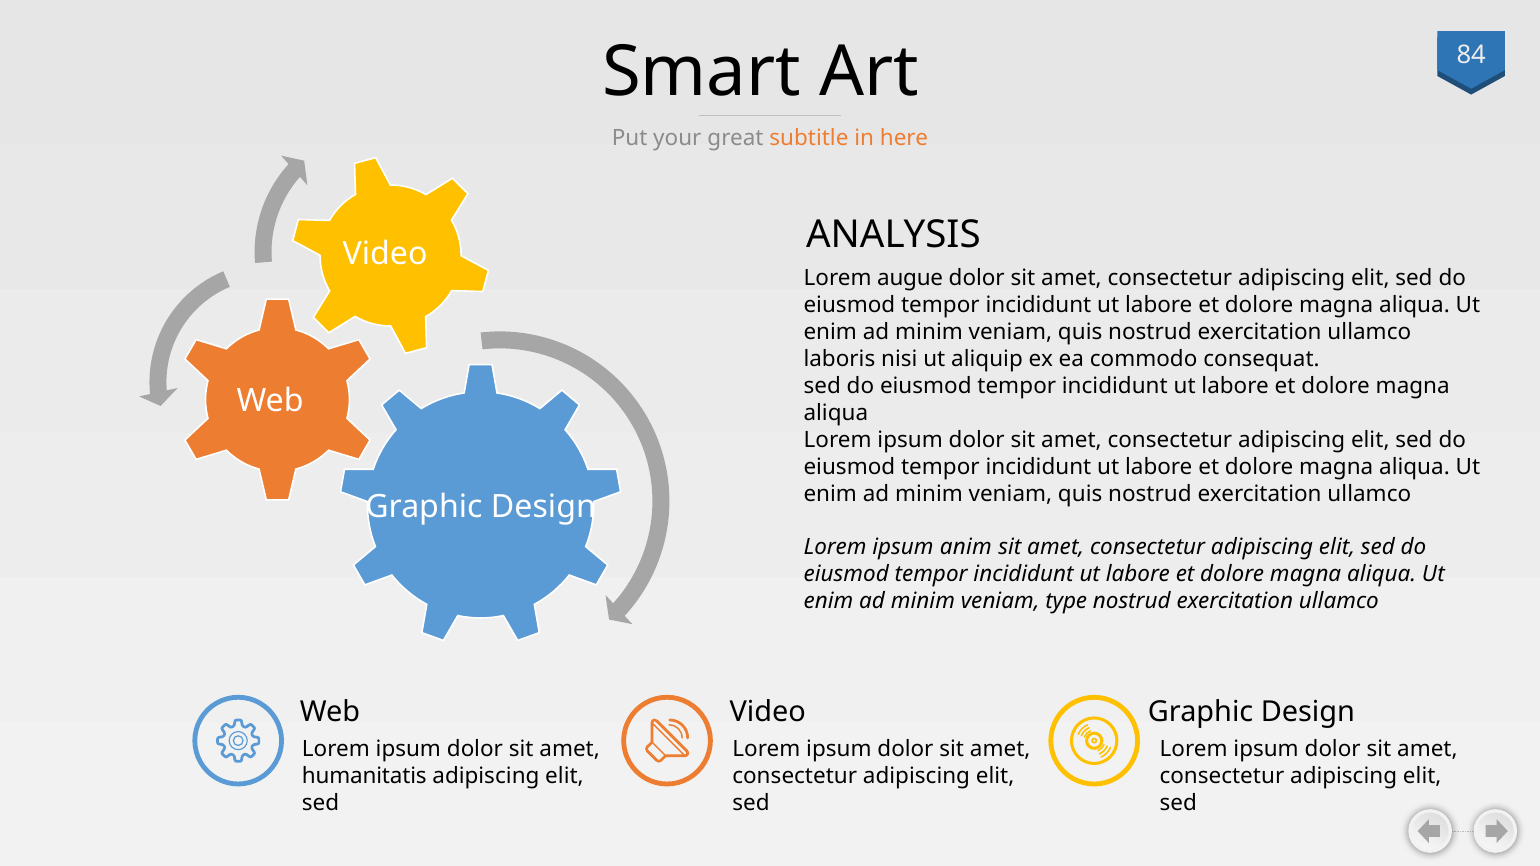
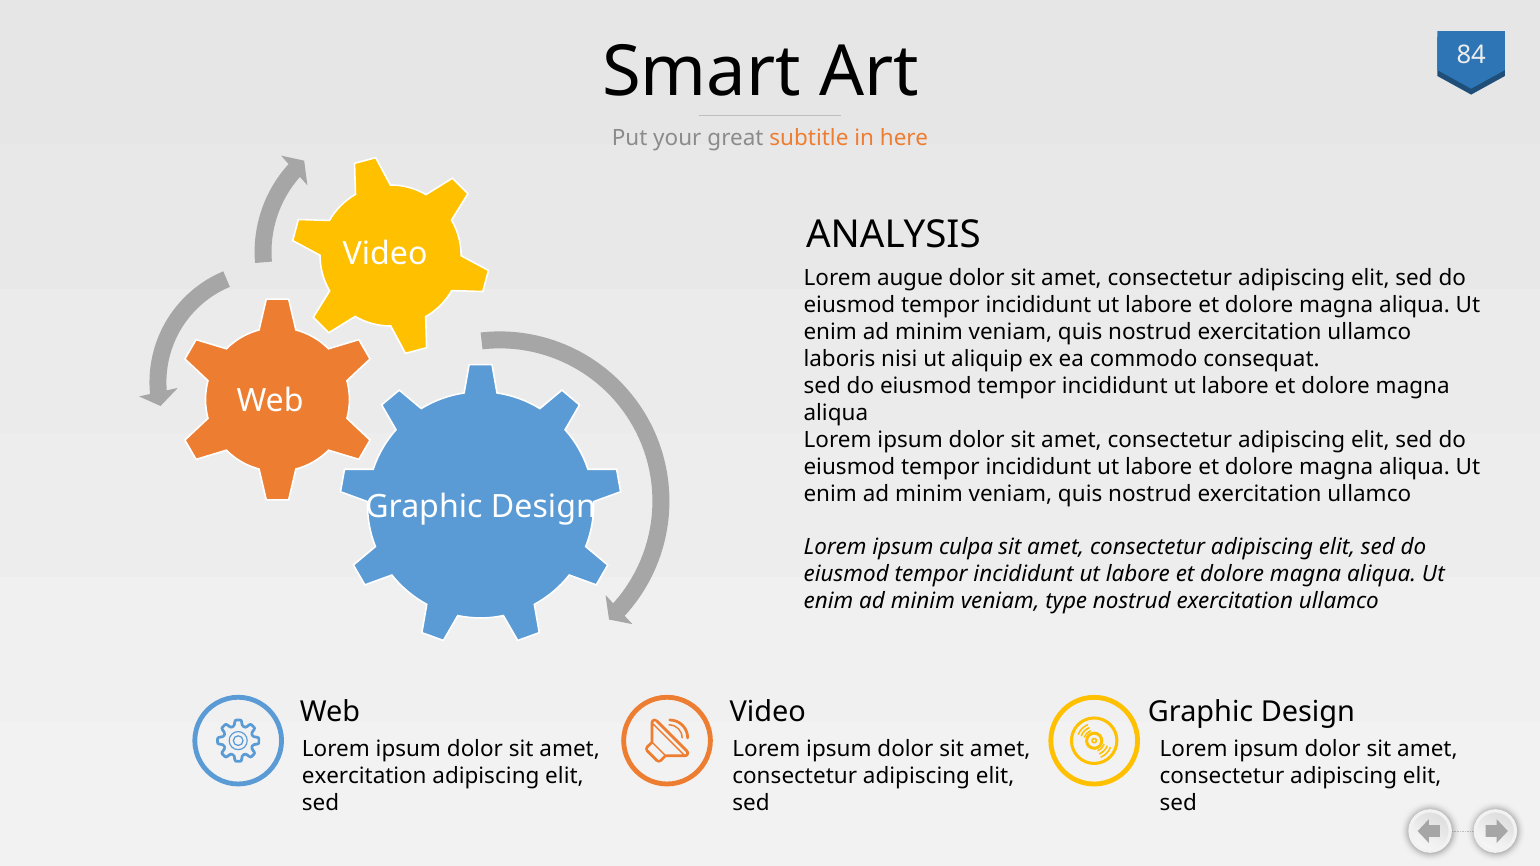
anim: anim -> culpa
humanitatis at (364, 776): humanitatis -> exercitation
